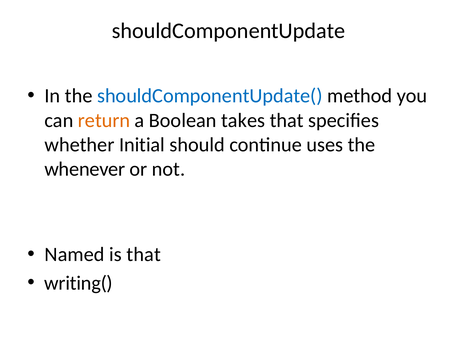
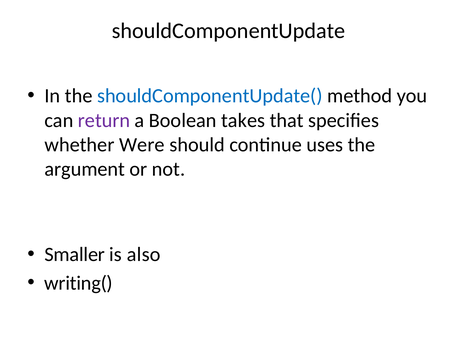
return colour: orange -> purple
Initial: Initial -> Were
whenever: whenever -> argument
Named: Named -> Smaller
is that: that -> also
